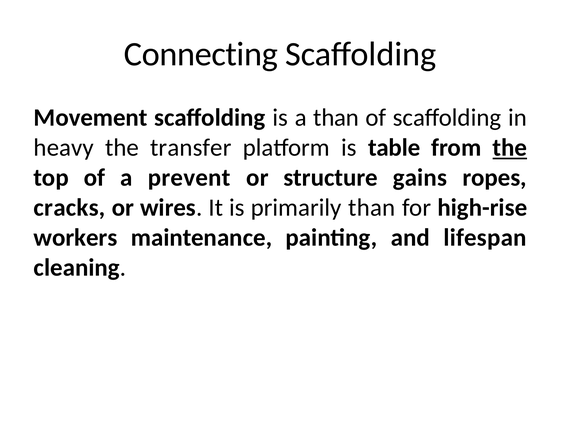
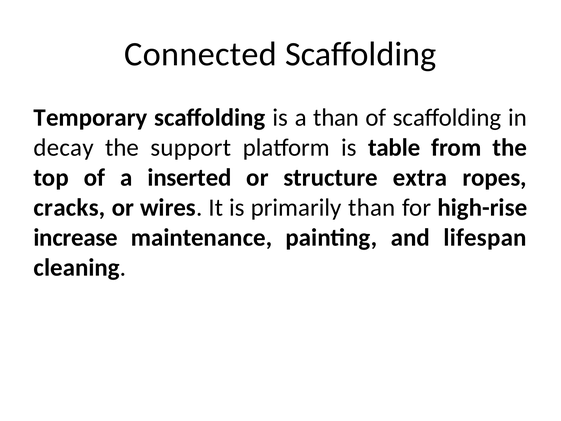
Connecting: Connecting -> Connected
Movement: Movement -> Temporary
heavy: heavy -> decay
transfer: transfer -> support
the at (510, 148) underline: present -> none
prevent: prevent -> inserted
gains: gains -> extra
workers: workers -> increase
